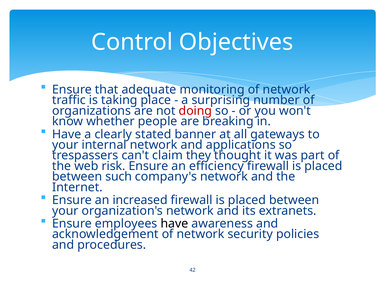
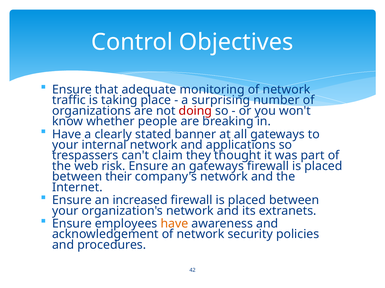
an efficiency: efficiency -> gateways
such: such -> their
have at (174, 224) colour: black -> orange
